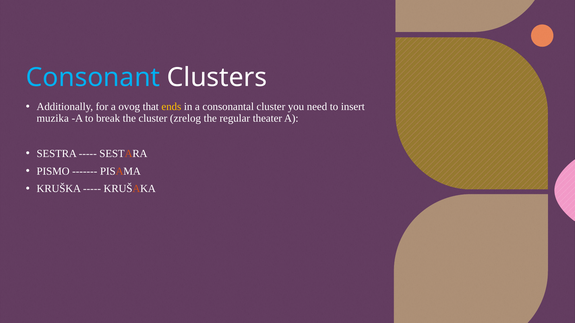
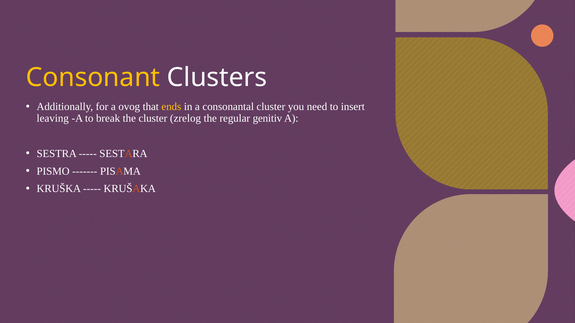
Consonant colour: light blue -> yellow
muzika: muzika -> leaving
theater: theater -> genitiv
